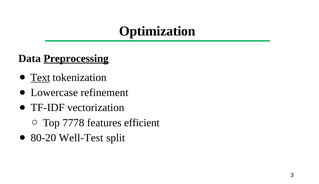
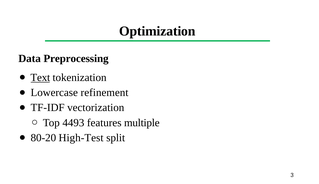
Preprocessing underline: present -> none
7778: 7778 -> 4493
efficient: efficient -> multiple
Well-Test: Well-Test -> High-Test
